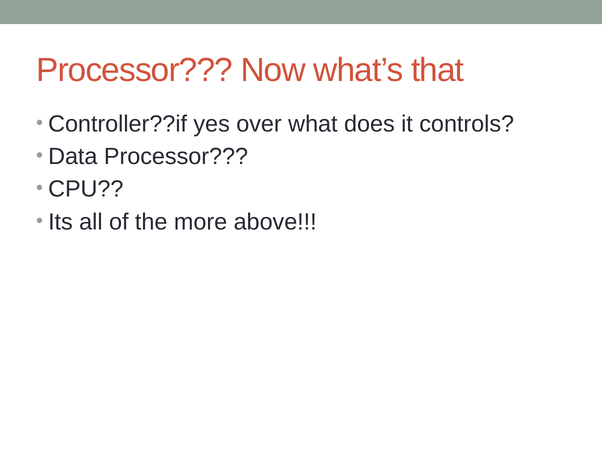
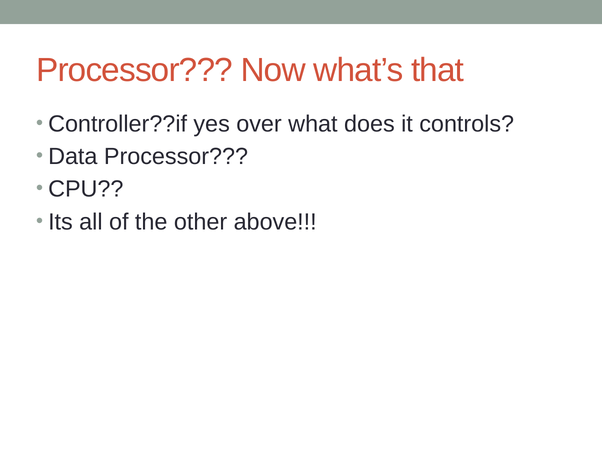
more: more -> other
